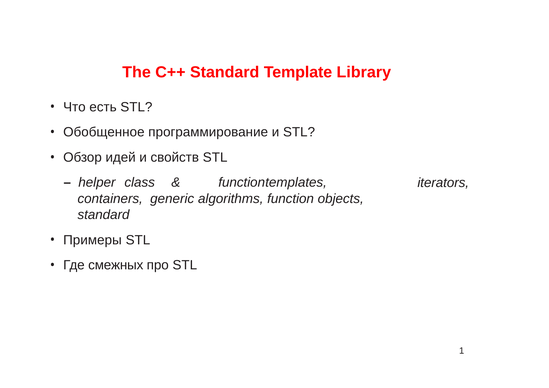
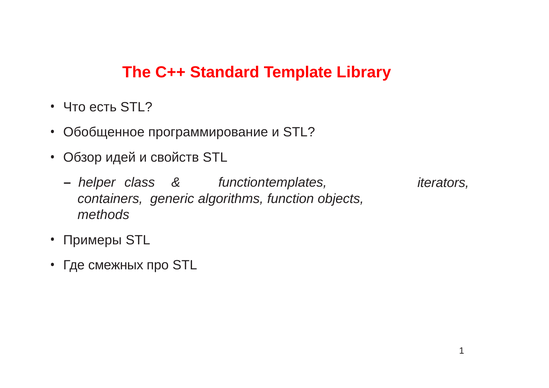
standard at (103, 215): standard -> methods
